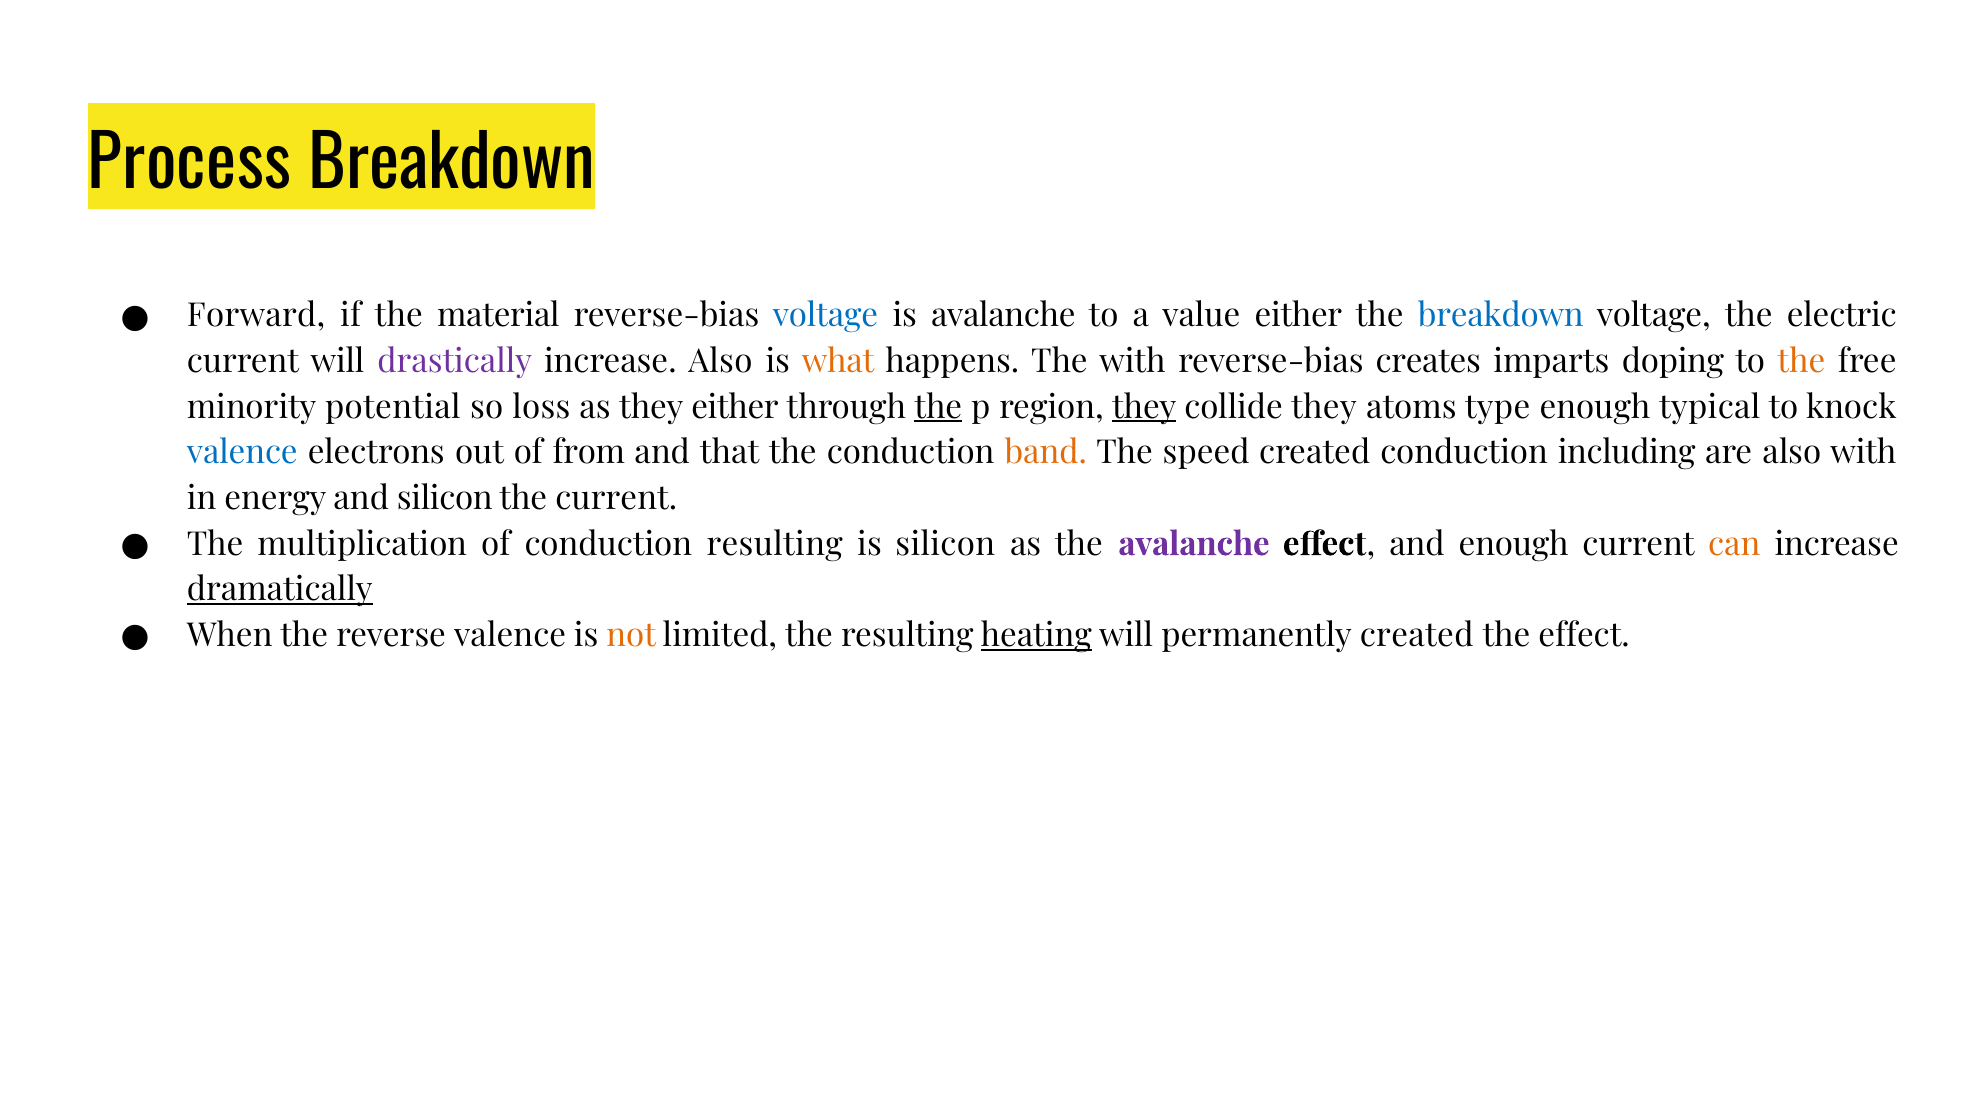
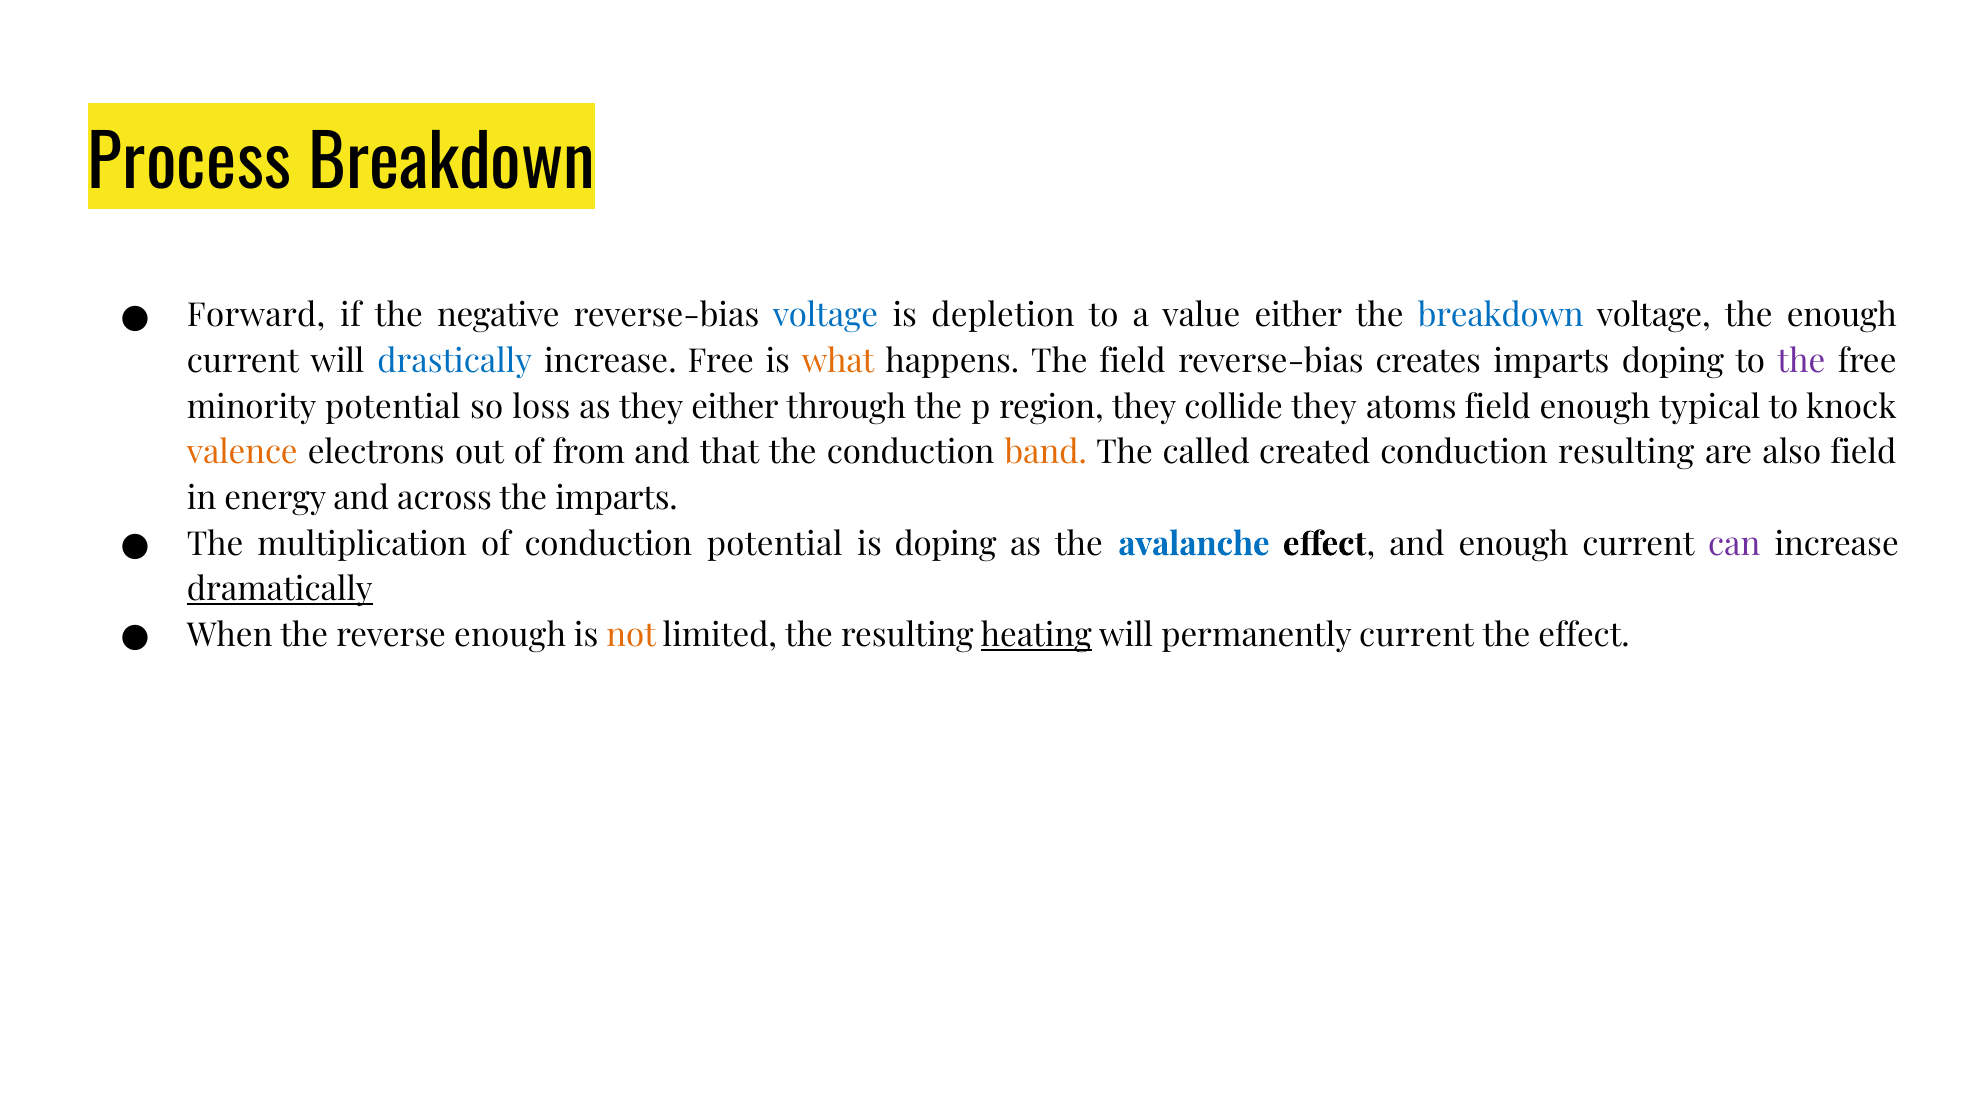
material: material -> negative
is avalanche: avalanche -> depletion
the electric: electric -> enough
drastically colour: purple -> blue
increase Also: Also -> Free
The with: with -> field
the at (1801, 362) colour: orange -> purple
the at (938, 408) underline: present -> none
they at (1144, 408) underline: present -> none
atoms type: type -> field
valence at (242, 453) colour: blue -> orange
speed: speed -> called
conduction including: including -> resulting
also with: with -> field
and silicon: silicon -> across
the current: current -> imparts
conduction resulting: resulting -> potential
is silicon: silicon -> doping
avalanche at (1194, 545) colour: purple -> blue
can colour: orange -> purple
reverse valence: valence -> enough
permanently created: created -> current
